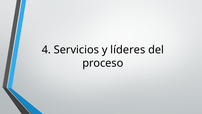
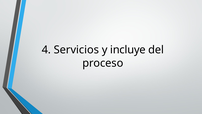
líderes: líderes -> incluye
